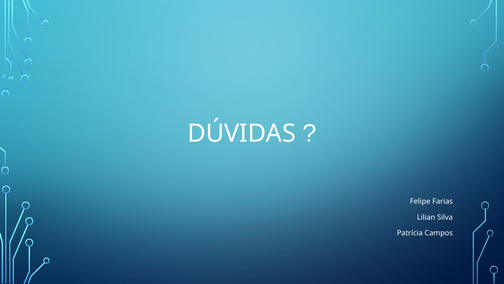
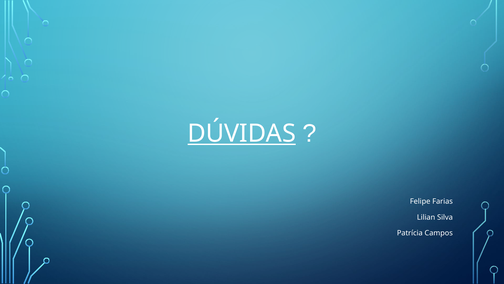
DÚVIDAS underline: none -> present
